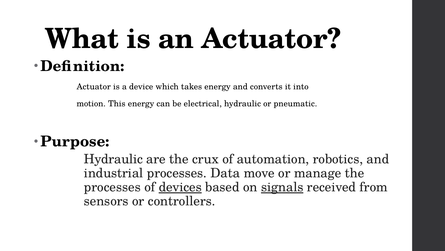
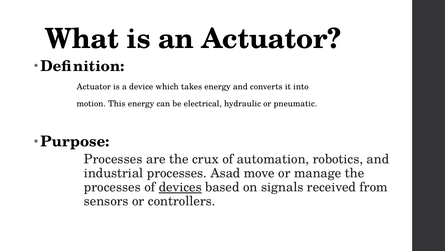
Hydraulic at (113, 159): Hydraulic -> Processes
Data: Data -> Asad
signals underline: present -> none
